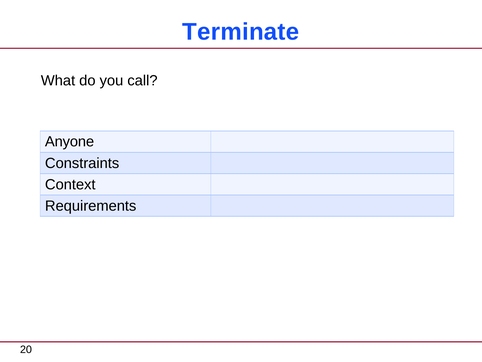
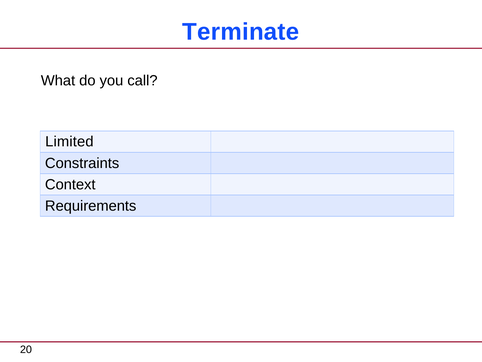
Anyone: Anyone -> Limited
